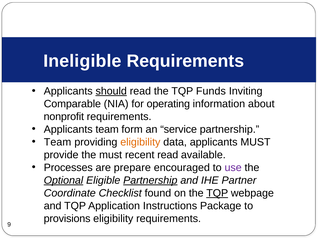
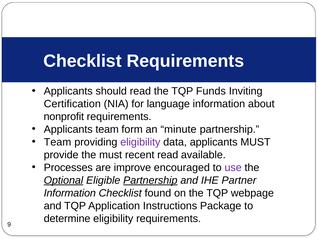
Ineligible at (82, 61): Ineligible -> Checklist
should underline: present -> none
Comparable: Comparable -> Certification
operating: operating -> language
service: service -> minute
eligibility at (140, 142) colour: orange -> purple
prepare: prepare -> improve
Coordinate at (70, 193): Coordinate -> Information
TQP at (217, 193) underline: present -> none
provisions: provisions -> determine
